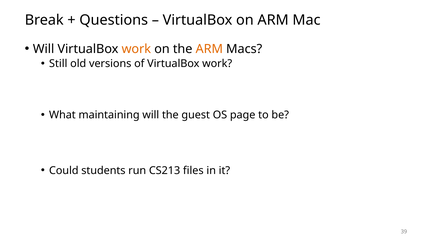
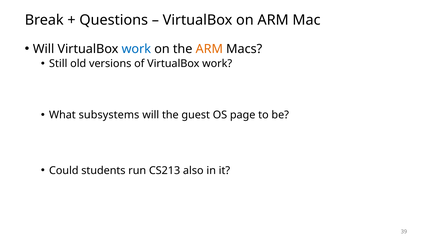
work at (136, 49) colour: orange -> blue
maintaining: maintaining -> subsystems
files: files -> also
